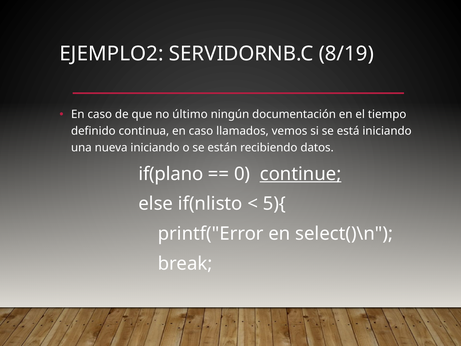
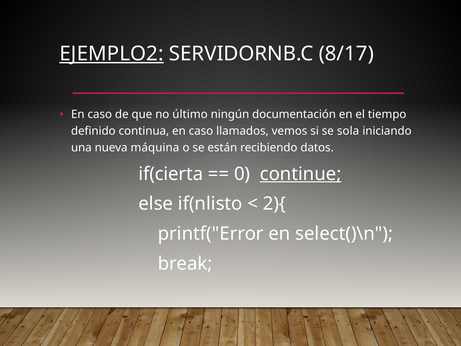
EJEMPLO2 underline: none -> present
8/19: 8/19 -> 8/17
está: está -> sola
nueva iniciando: iniciando -> máquina
if(plano: if(plano -> if(cierta
5){: 5){ -> 2){
